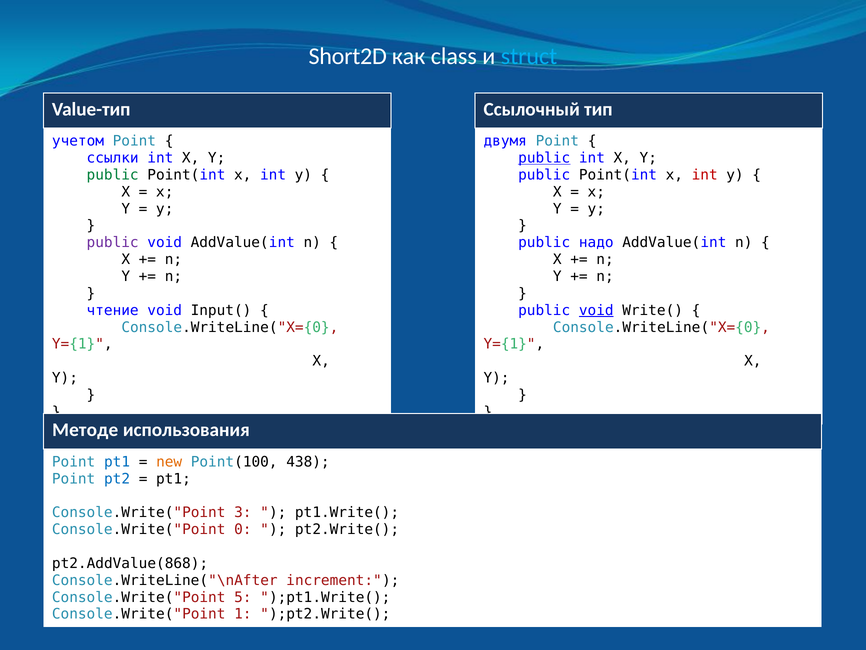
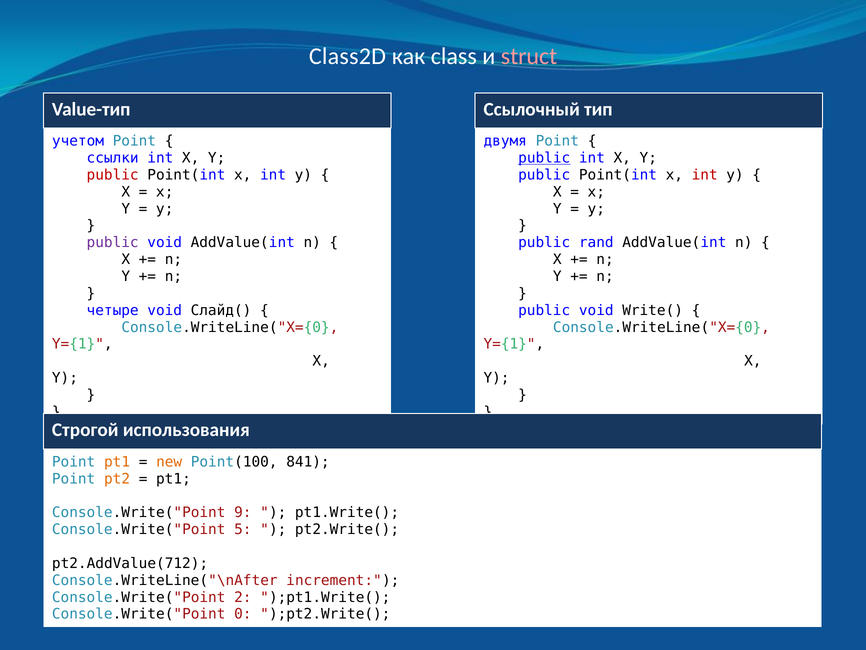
Short2D: Short2D -> Class2D
struct colour: light blue -> pink
public at (113, 175) colour: green -> red
надо: надо -> rand
чтение: чтение -> четыре
Input(: Input( -> Слайд(
void at (596, 310) underline: present -> none
Методе: Методе -> Строгой
pt1 at (117, 462) colour: blue -> orange
438: 438 -> 841
pt2 colour: blue -> orange
3: 3 -> 9
0: 0 -> 5
pt2.AddValue(868: pt2.AddValue(868 -> pt2.AddValue(712
5: 5 -> 2
1: 1 -> 0
